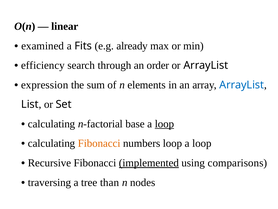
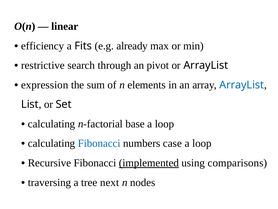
examined: examined -> efficiency
efficiency: efficiency -> restrictive
order: order -> pivot
loop at (164, 124) underline: present -> none
Fibonacci at (99, 143) colour: orange -> blue
numbers loop: loop -> case
than: than -> next
